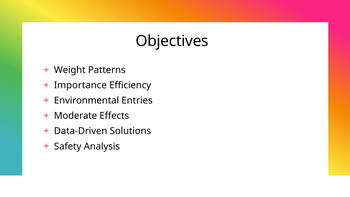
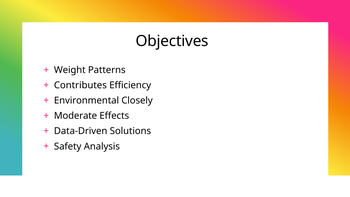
Importance: Importance -> Contributes
Entries: Entries -> Closely
